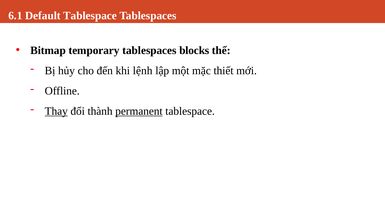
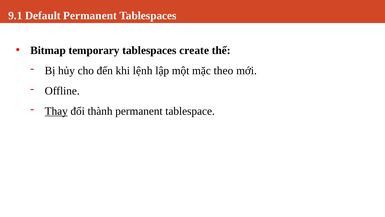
6.1: 6.1 -> 9.1
Default Tablespace: Tablespace -> Permanent
blocks: blocks -> create
thiết: thiết -> theo
permanent at (139, 111) underline: present -> none
